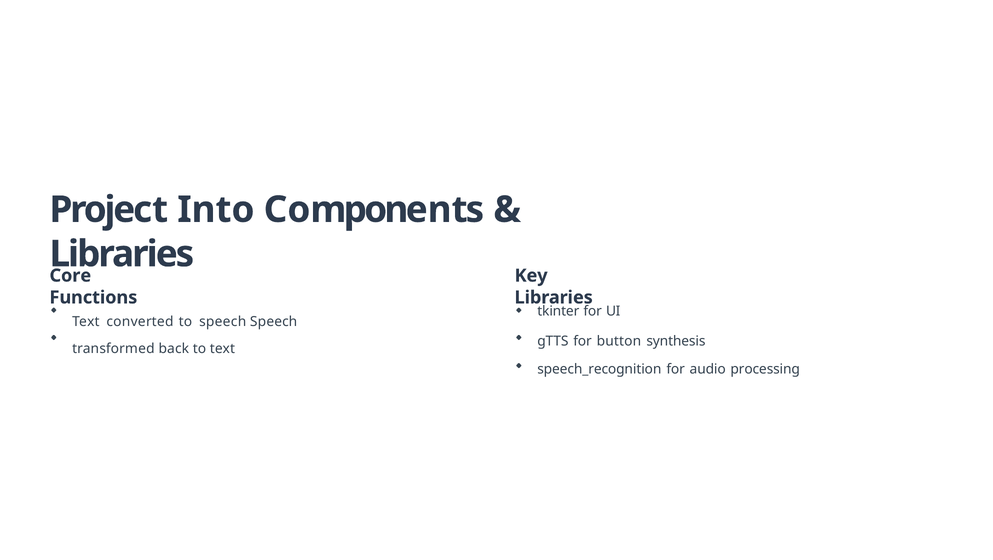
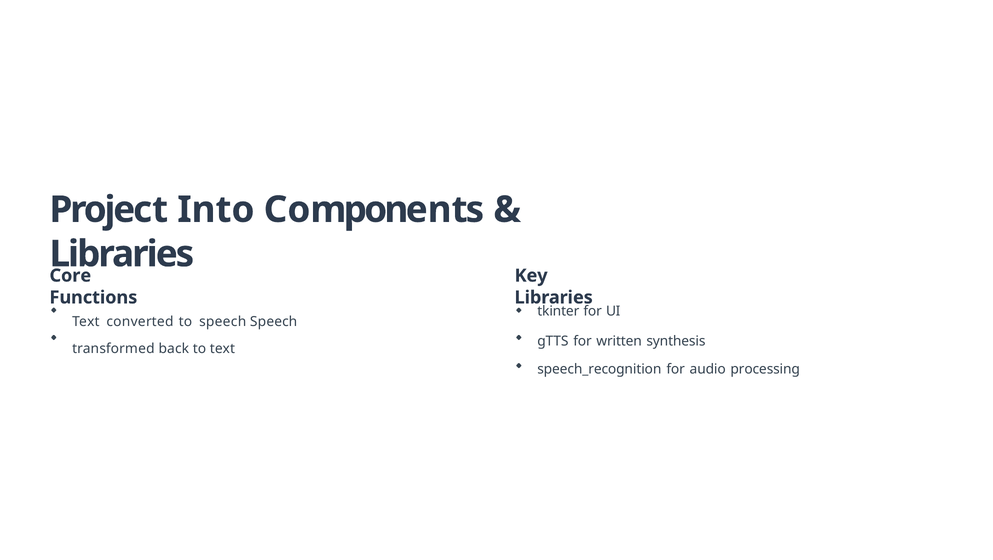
button: button -> written
